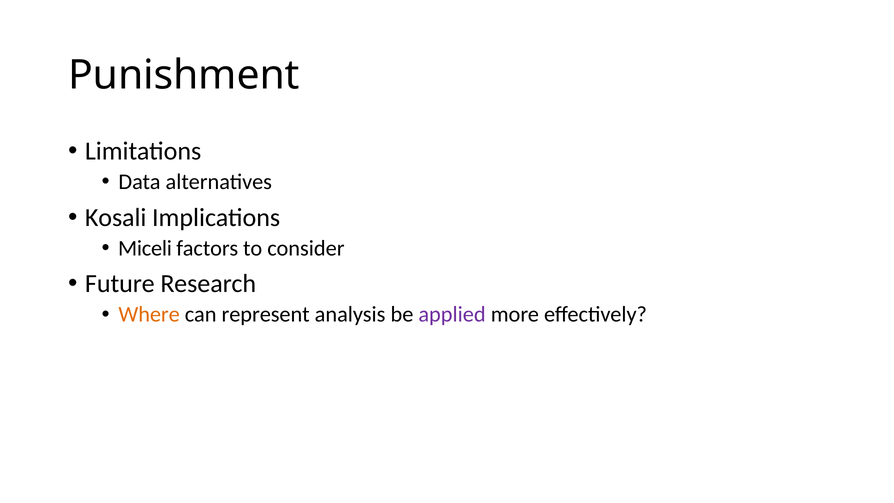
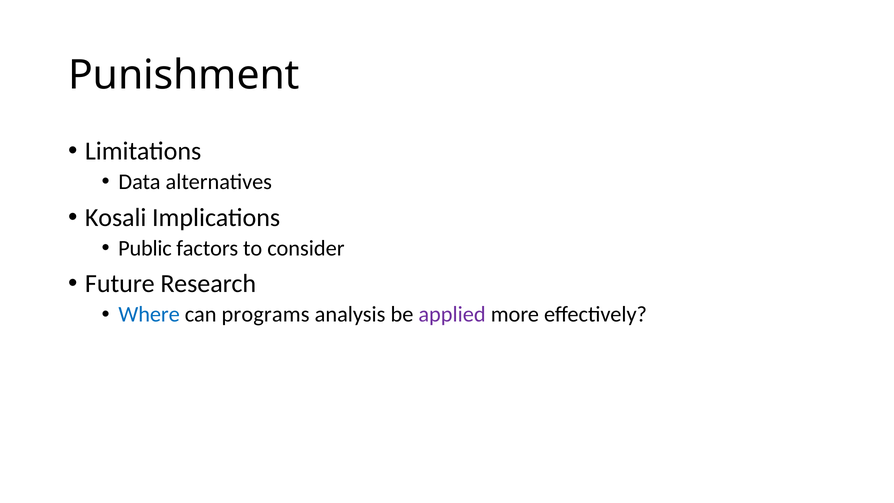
Miceli: Miceli -> Public
Where colour: orange -> blue
represent: represent -> programs
